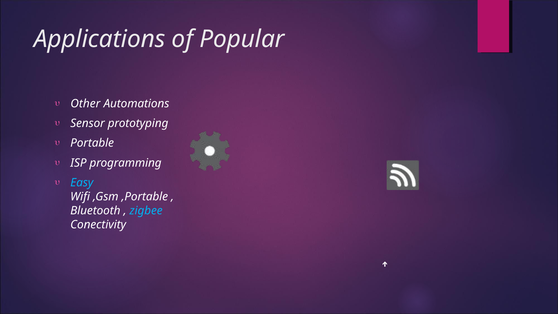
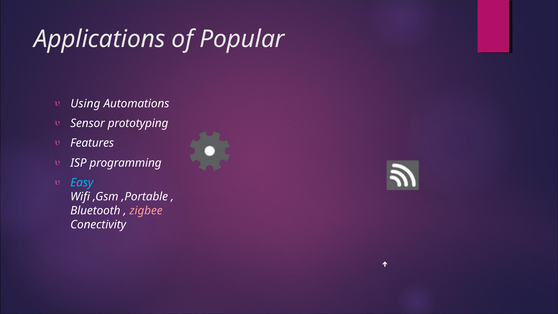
Other: Other -> Using
Portable: Portable -> Features
zigbee colour: light blue -> pink
